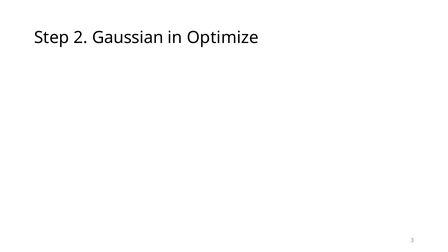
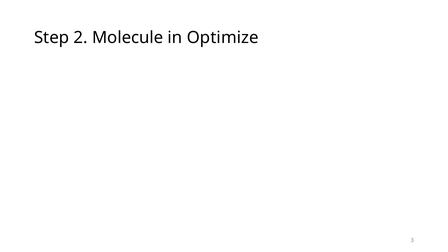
Gaussian: Gaussian -> Molecule
